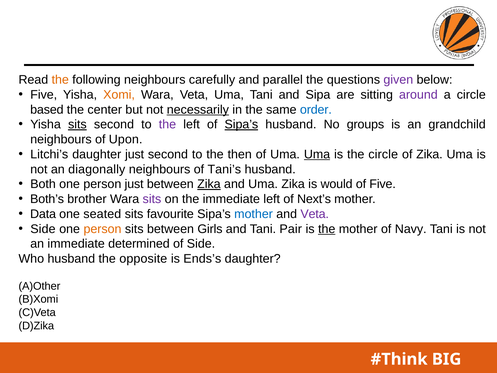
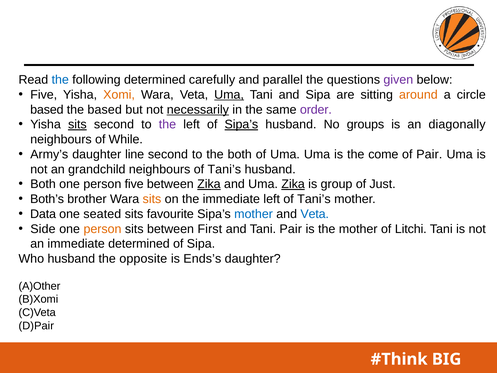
the at (60, 80) colour: orange -> blue
following neighbours: neighbours -> determined
Uma at (229, 95) underline: none -> present
around colour: purple -> orange
the center: center -> based
order colour: blue -> purple
grandchild: grandchild -> diagonally
Upon: Upon -> While
Litchi’s: Litchi’s -> Army’s
daughter just: just -> line
the then: then -> both
Uma at (317, 154) underline: present -> none
the circle: circle -> come
of Zika: Zika -> Pair
diagonally: diagonally -> grandchild
person just: just -> five
Zika at (293, 184) underline: none -> present
would: would -> group
of Five: Five -> Just
sits at (152, 199) colour: purple -> orange
left of Next’s: Next’s -> Tani’s
Veta at (315, 214) colour: purple -> blue
Girls: Girls -> First
the at (327, 229) underline: present -> none
Navy: Navy -> Litchi
of Side: Side -> Sipa
D)Zika: D)Zika -> D)Pair
